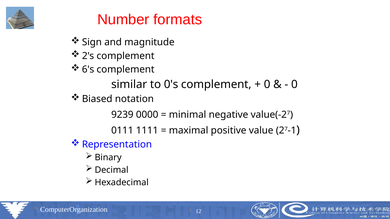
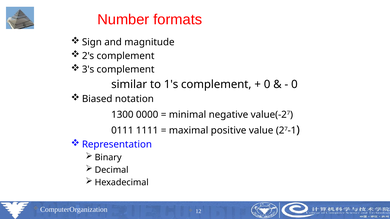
6's: 6's -> 3's
0's: 0's -> 1's
9239: 9239 -> 1300
